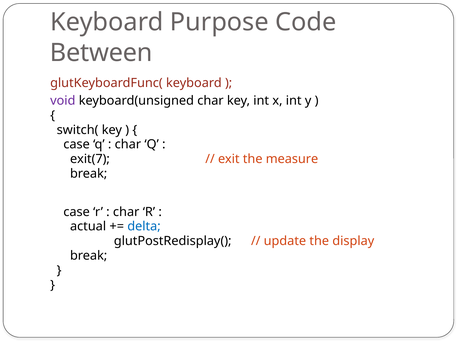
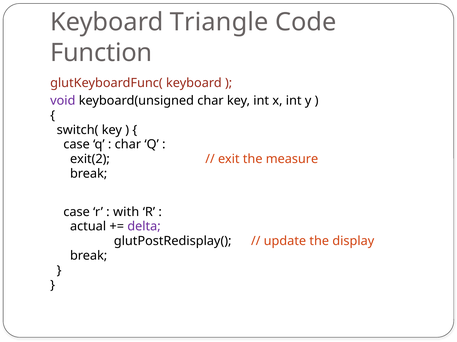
Purpose: Purpose -> Triangle
Between: Between -> Function
exit(7: exit(7 -> exit(2
char at (126, 212): char -> with
delta colour: blue -> purple
